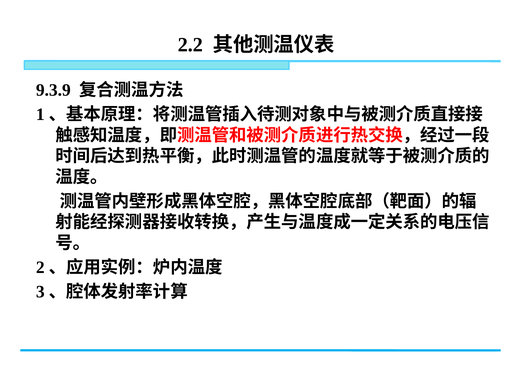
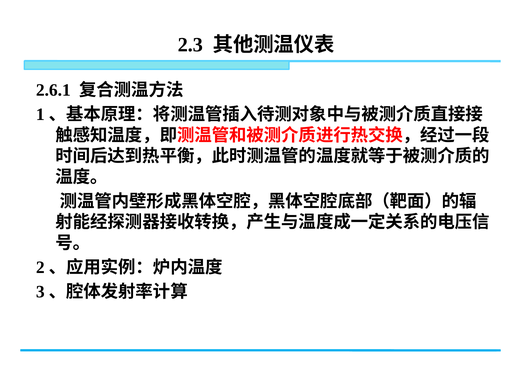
2.2: 2.2 -> 2.3
9.3.9: 9.3.9 -> 2.6.1
